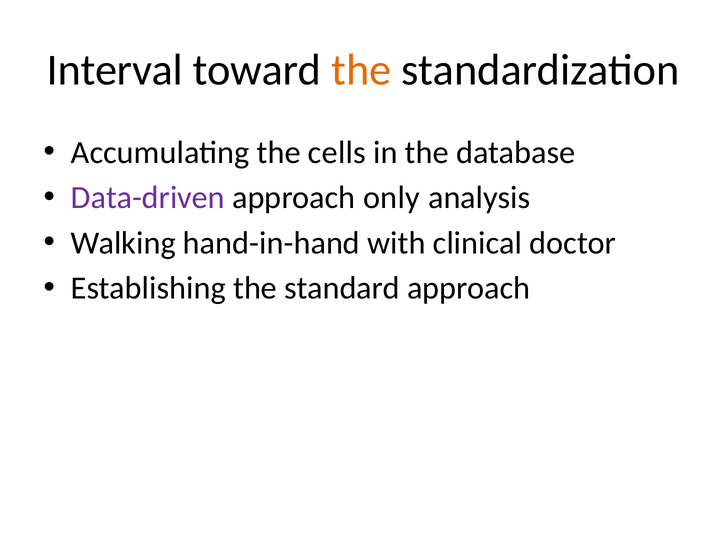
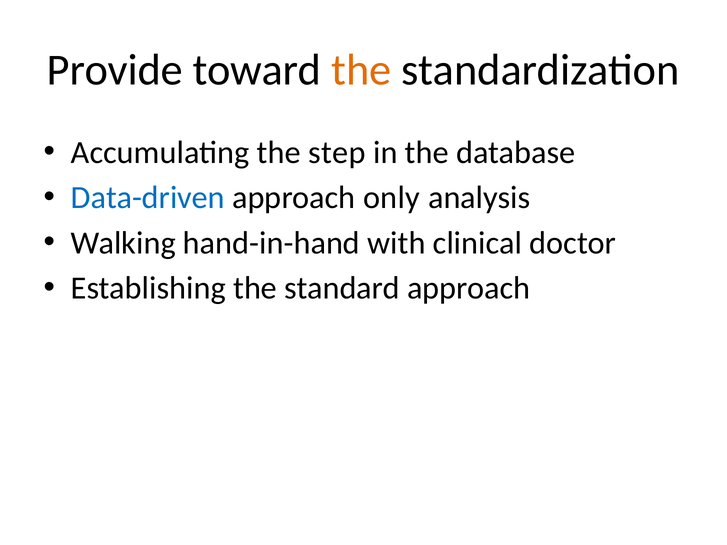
Interval: Interval -> Provide
cells: cells -> step
Data-driven colour: purple -> blue
